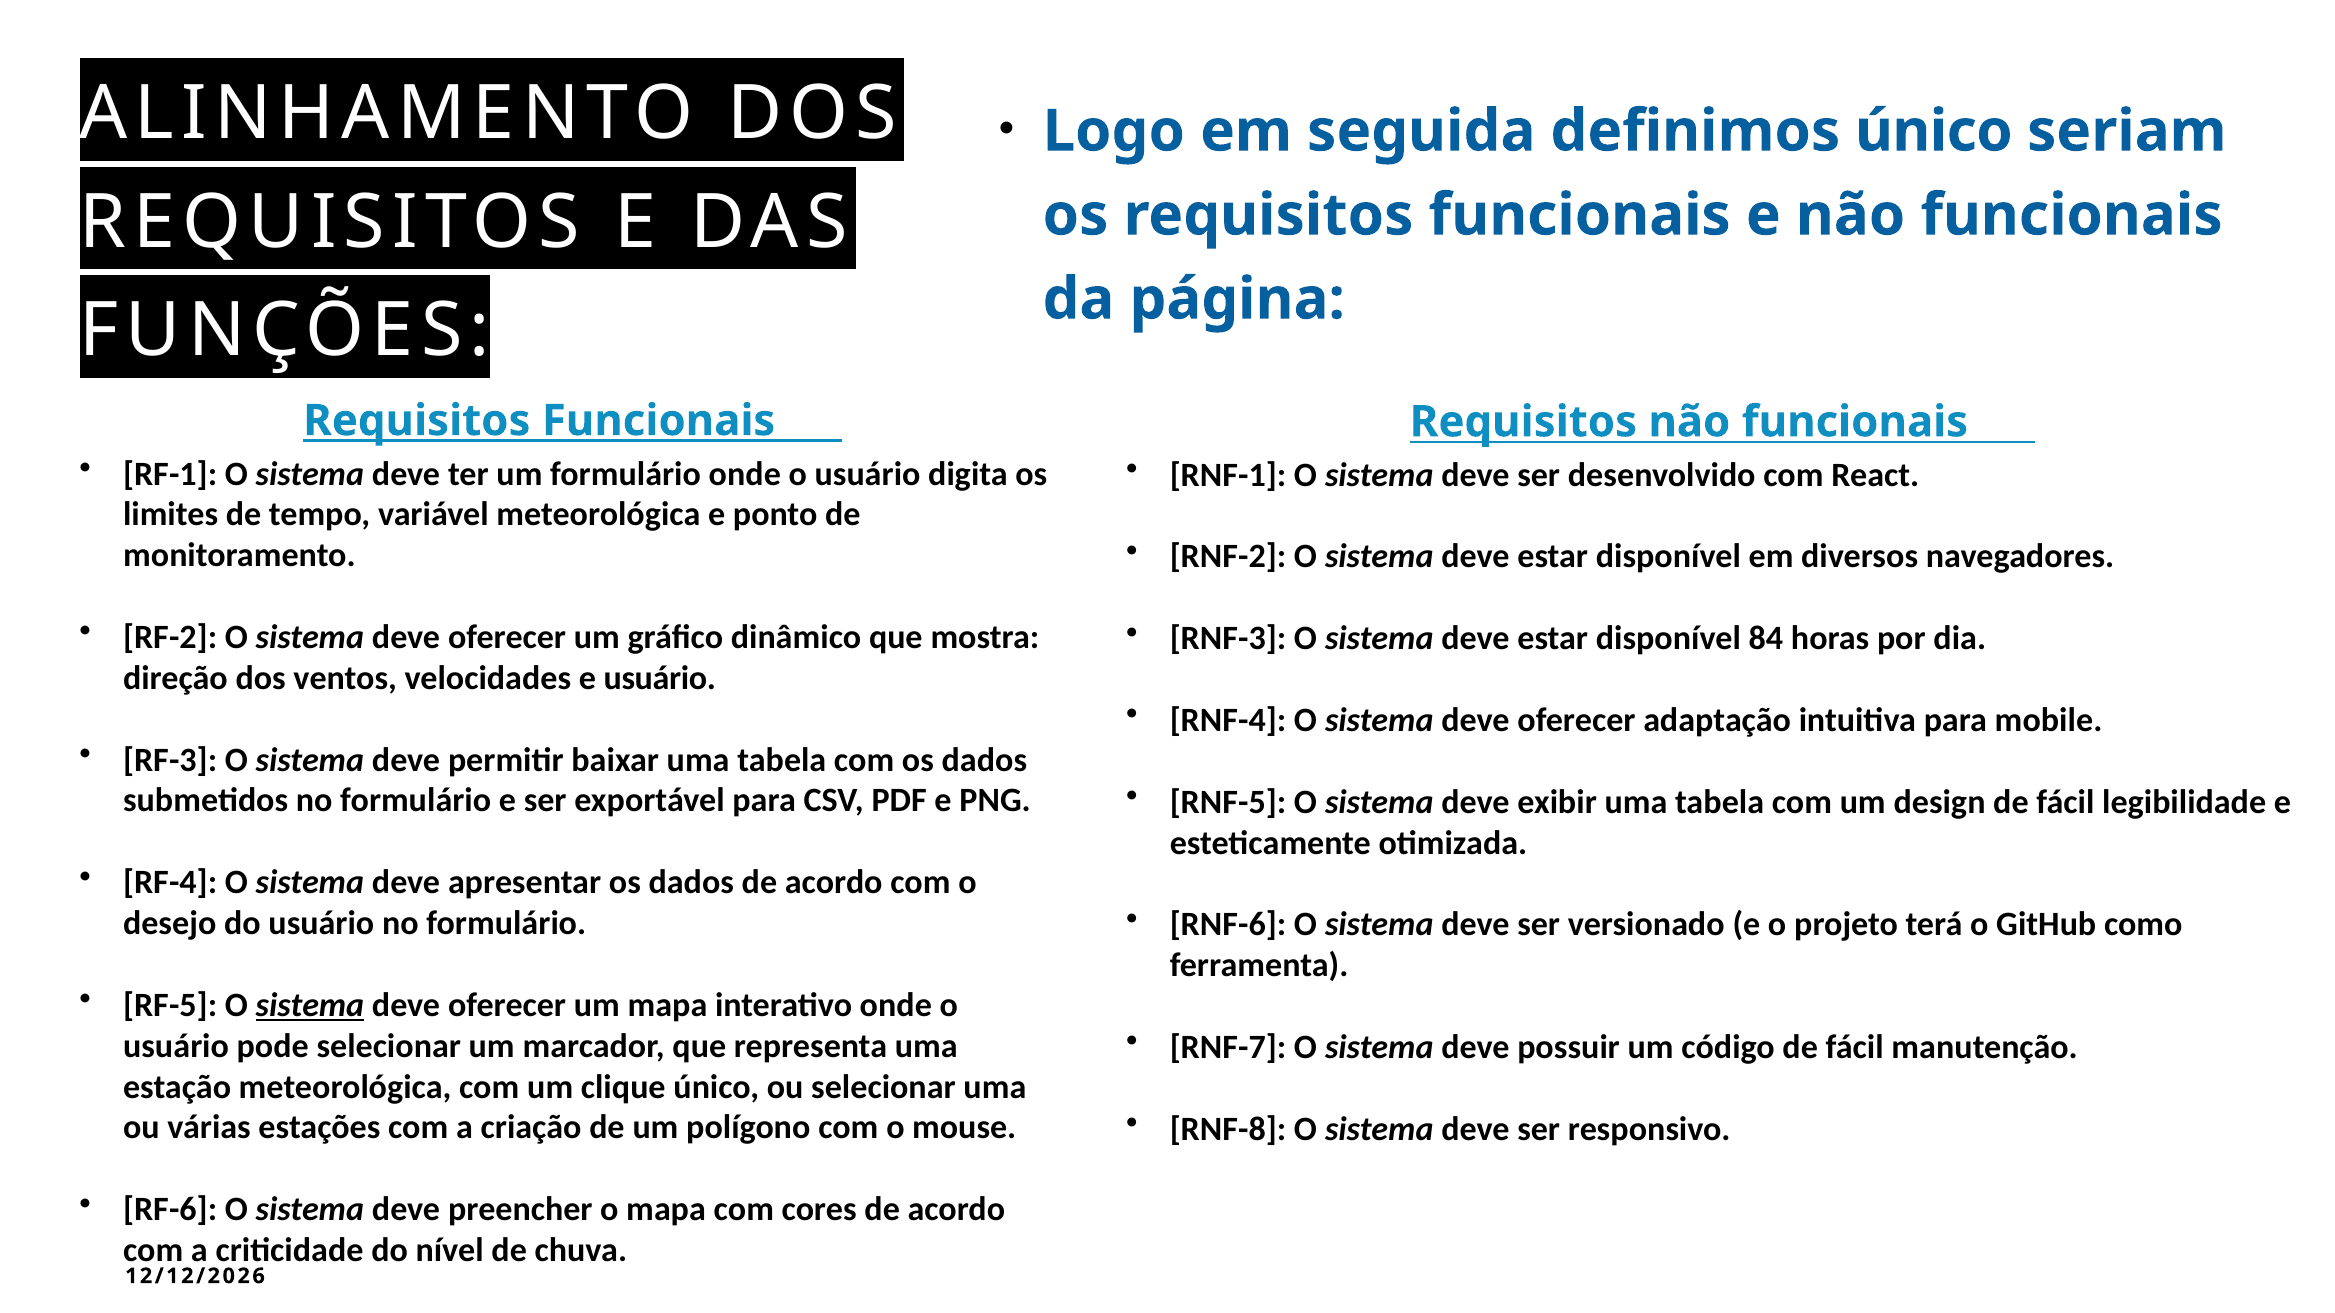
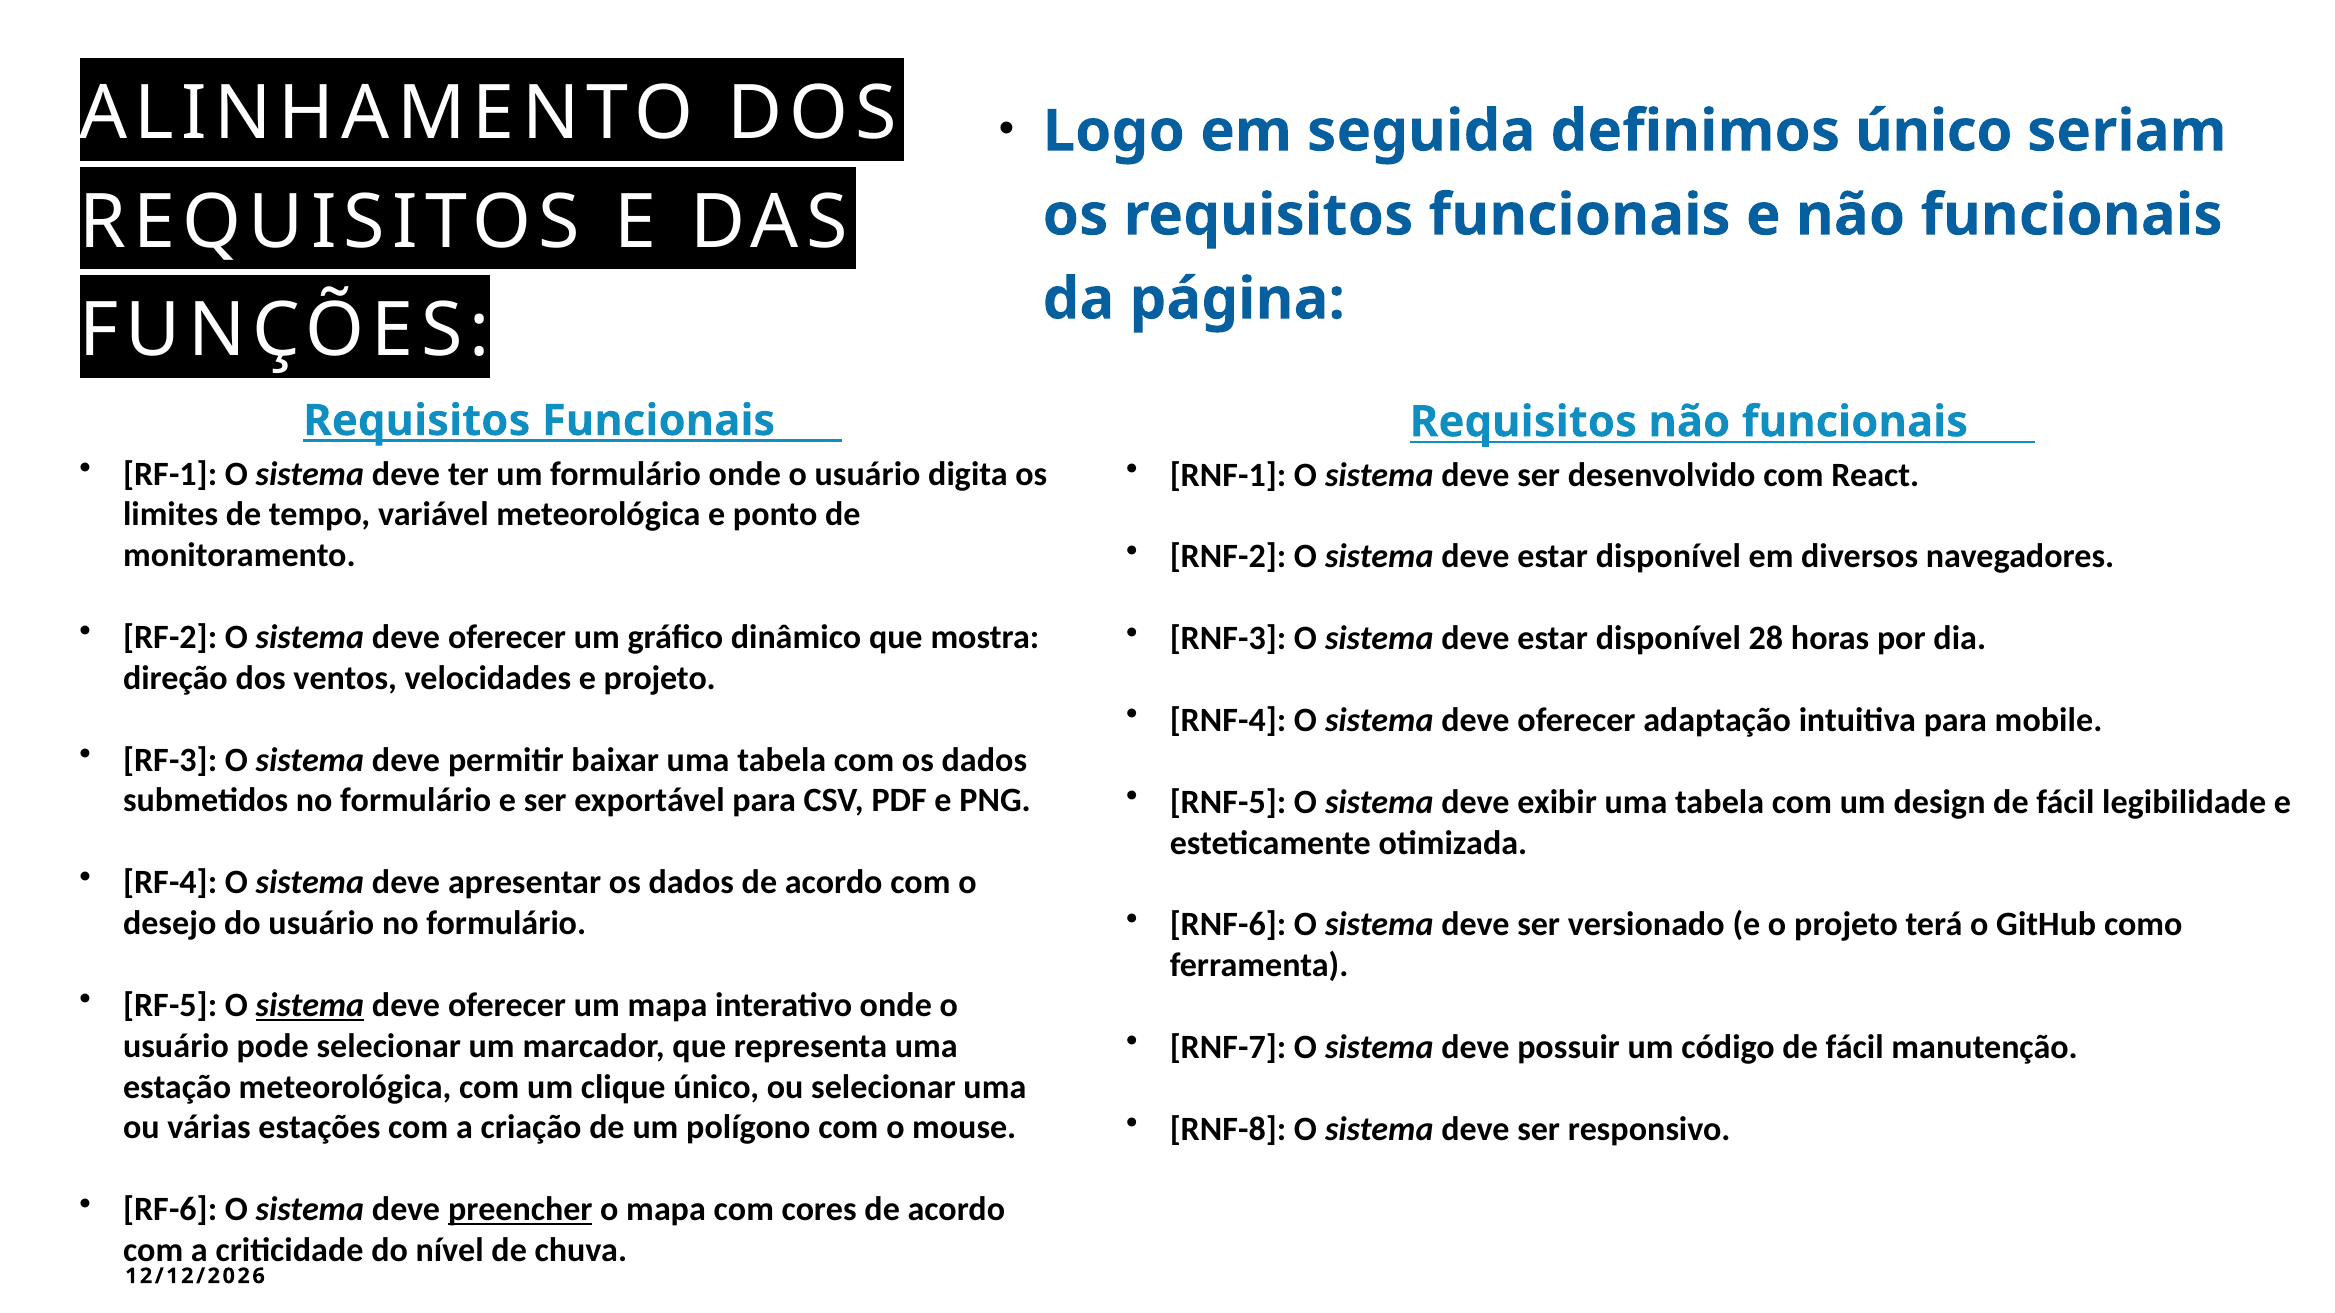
84: 84 -> 28
e usuário: usuário -> projeto
preencher underline: none -> present
